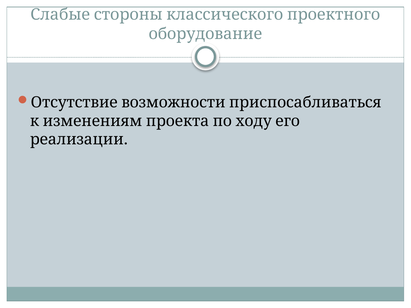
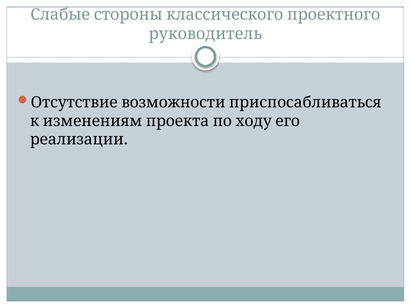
оборудование: оборудование -> руководитель
